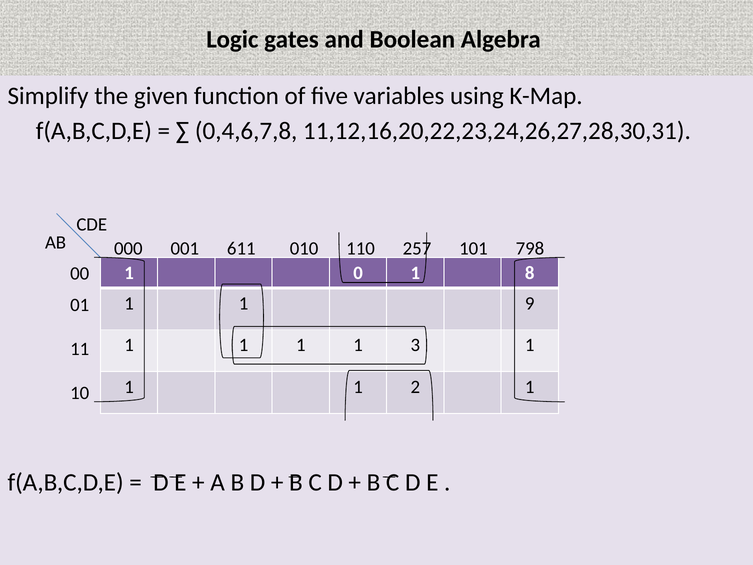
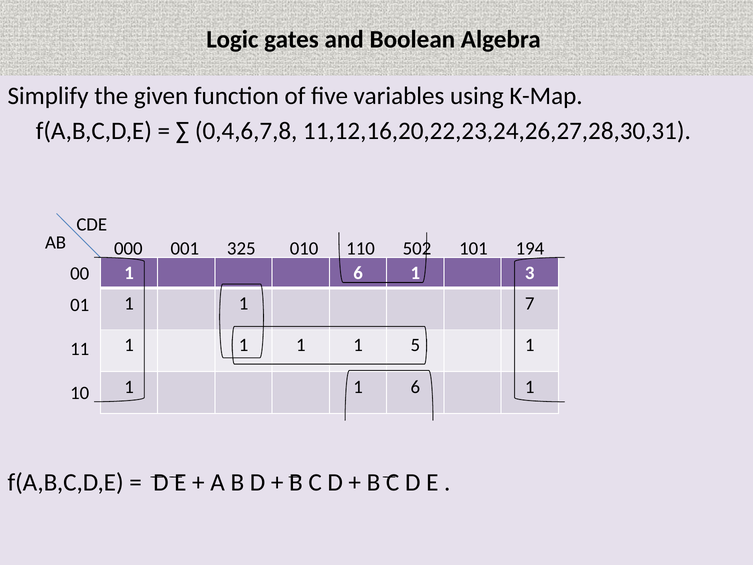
611: 611 -> 325
257: 257 -> 502
798: 798 -> 194
0 at (358, 273): 0 -> 6
8: 8 -> 3
9: 9 -> 7
3: 3 -> 5
1 1 2: 2 -> 6
